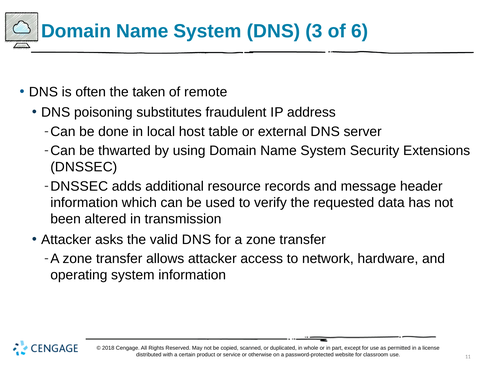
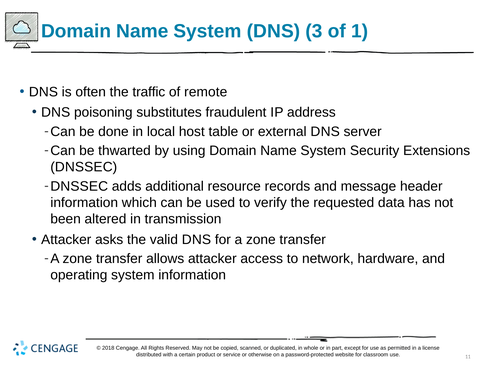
6: 6 -> 1
taken: taken -> traffic
